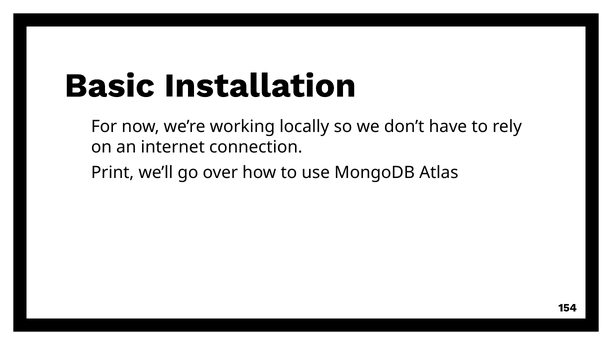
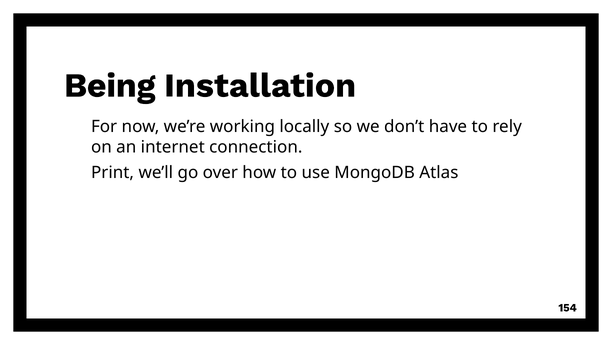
Basic: Basic -> Being
